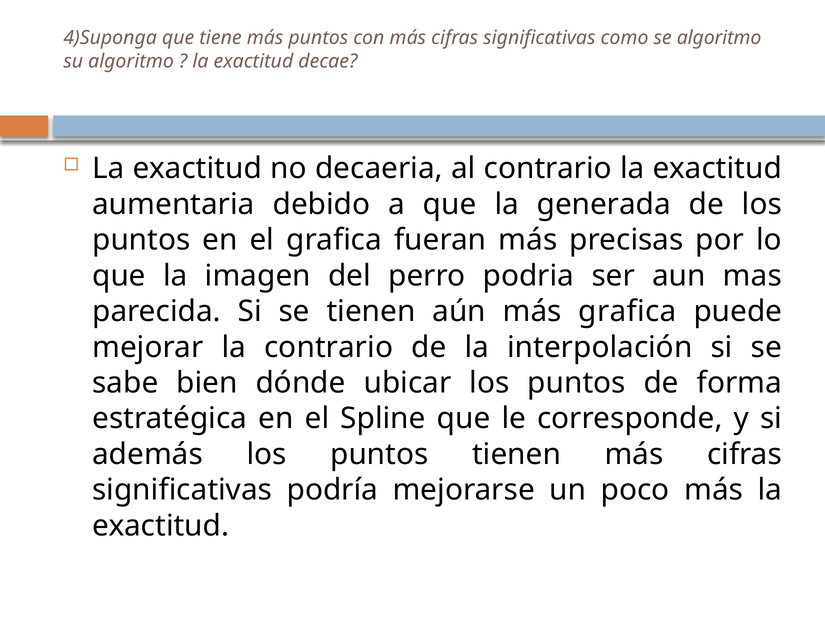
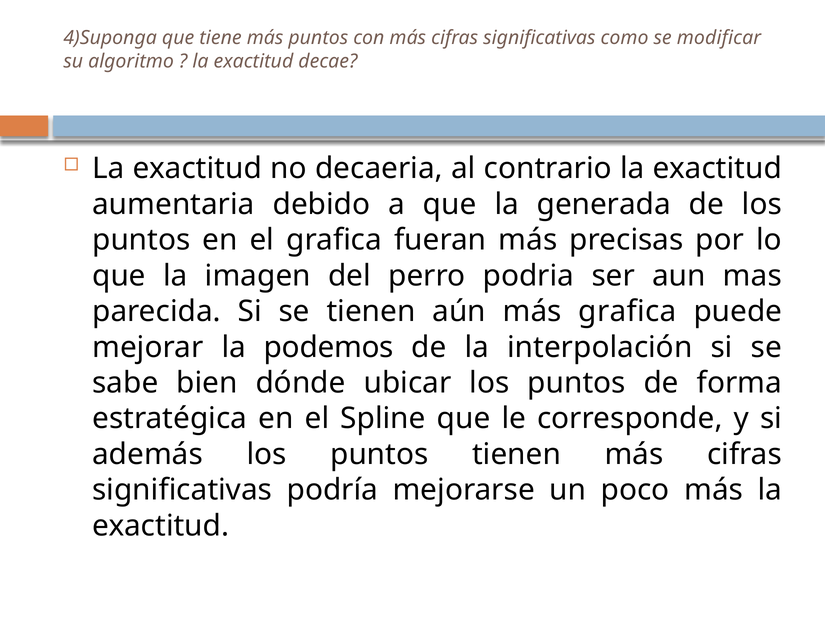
se algoritmo: algoritmo -> modificar
la contrario: contrario -> podemos
